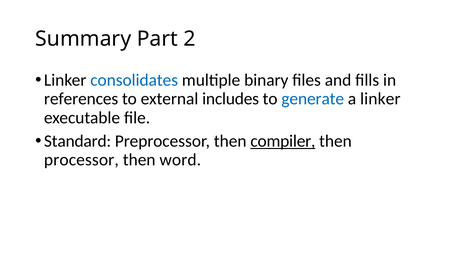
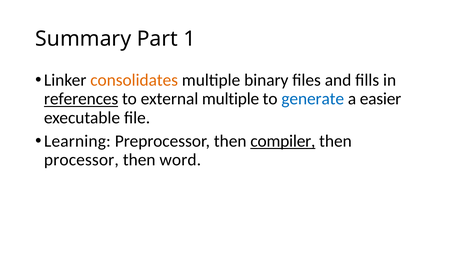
2: 2 -> 1
consolidates colour: blue -> orange
references underline: none -> present
external includes: includes -> multiple
a linker: linker -> easier
Standard: Standard -> Learning
